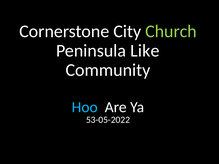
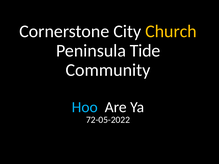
Church colour: light green -> yellow
Like: Like -> Tide
53-05-2022: 53-05-2022 -> 72-05-2022
